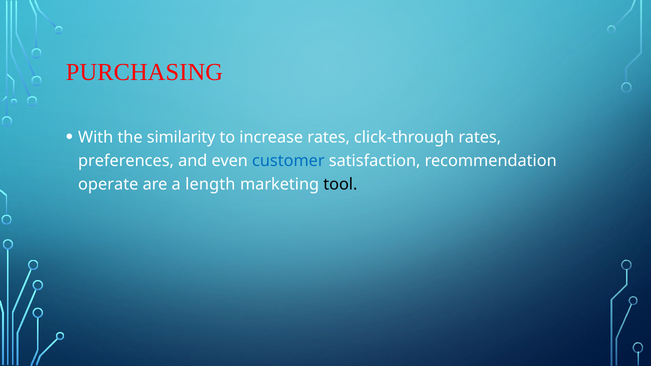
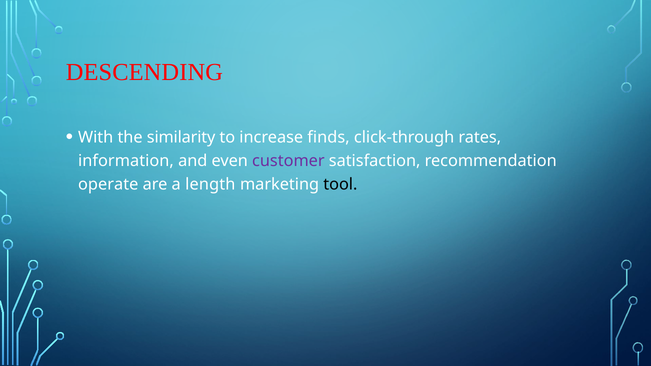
PURCHASING: PURCHASING -> DESCENDING
increase rates: rates -> finds
preferences: preferences -> information
customer colour: blue -> purple
